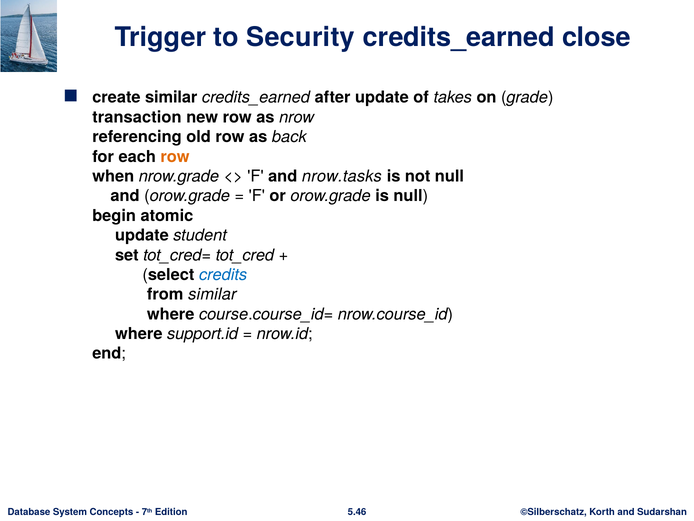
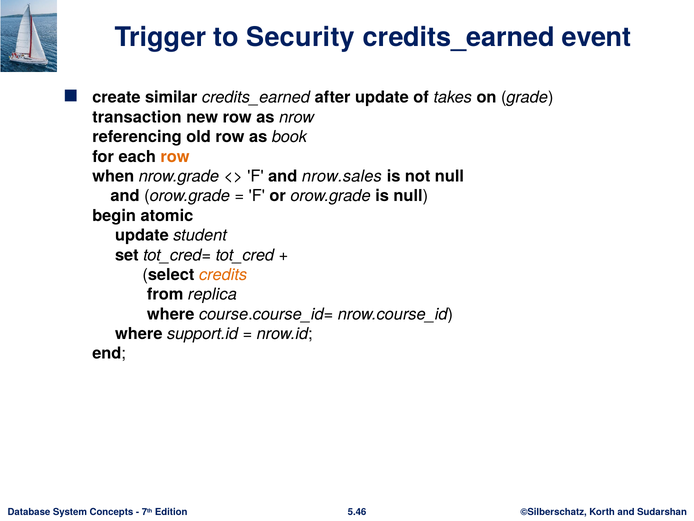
close: close -> event
back: back -> book
nrow.tasks: nrow.tasks -> nrow.sales
credits colour: blue -> orange
from similar: similar -> replica
